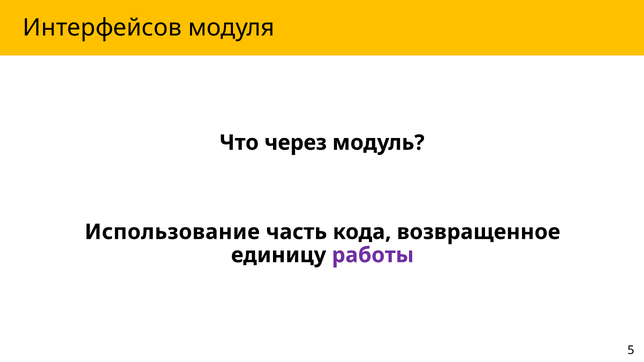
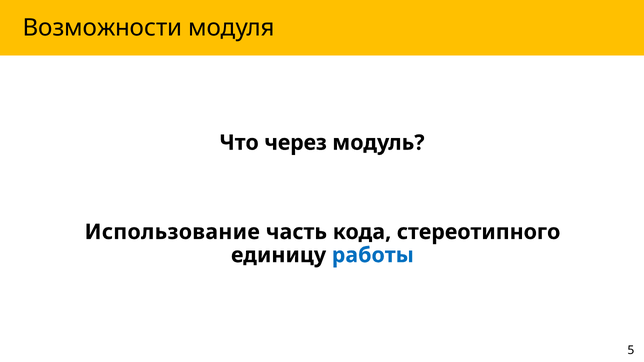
Интерфейсов: Интерфейсов -> Возможности
возвращенное: возвращенное -> стереотипного
работы colour: purple -> blue
